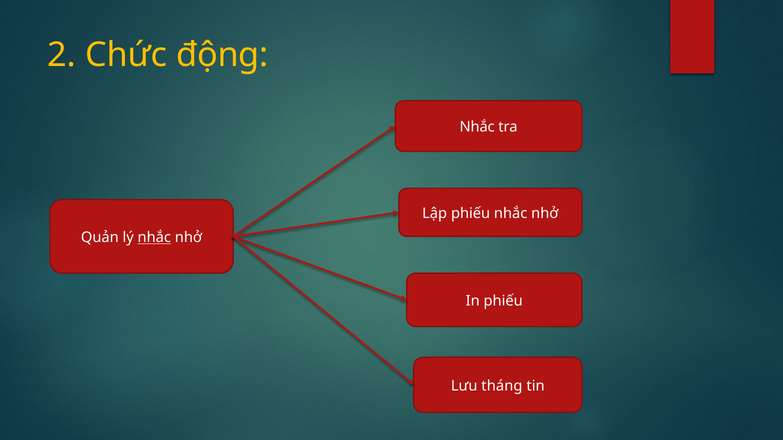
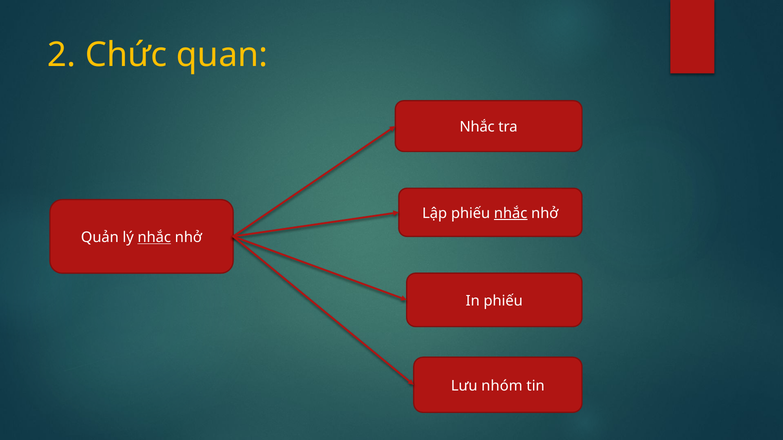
động: động -> quan
nhắc at (511, 214) underline: none -> present
tháng: tháng -> nhóm
